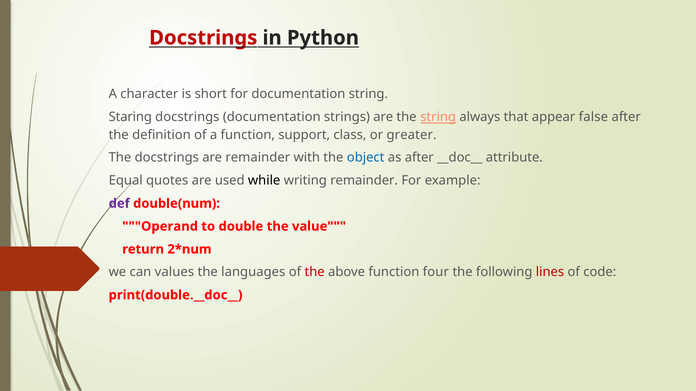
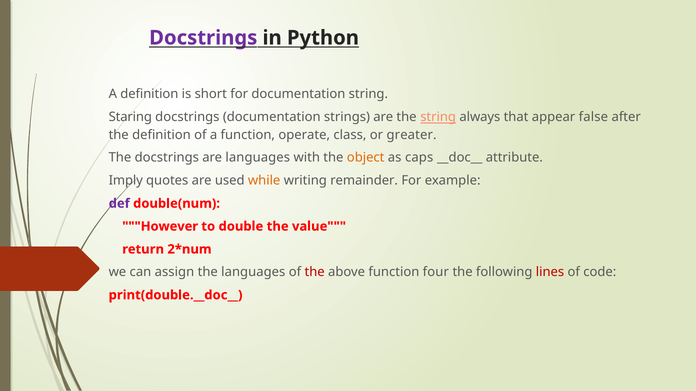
Docstrings at (203, 38) colour: red -> purple
A character: character -> definition
support: support -> operate
are remainder: remainder -> languages
object colour: blue -> orange
as after: after -> caps
Equal: Equal -> Imply
while colour: black -> orange
Operand: Operand -> However
values: values -> assign
